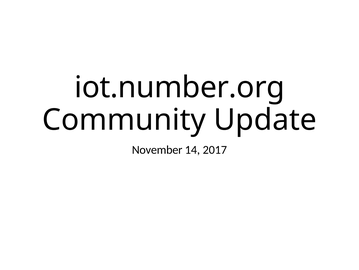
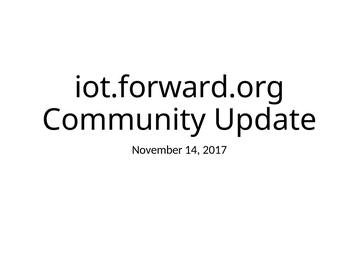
iot.number.org: iot.number.org -> iot.forward.org
